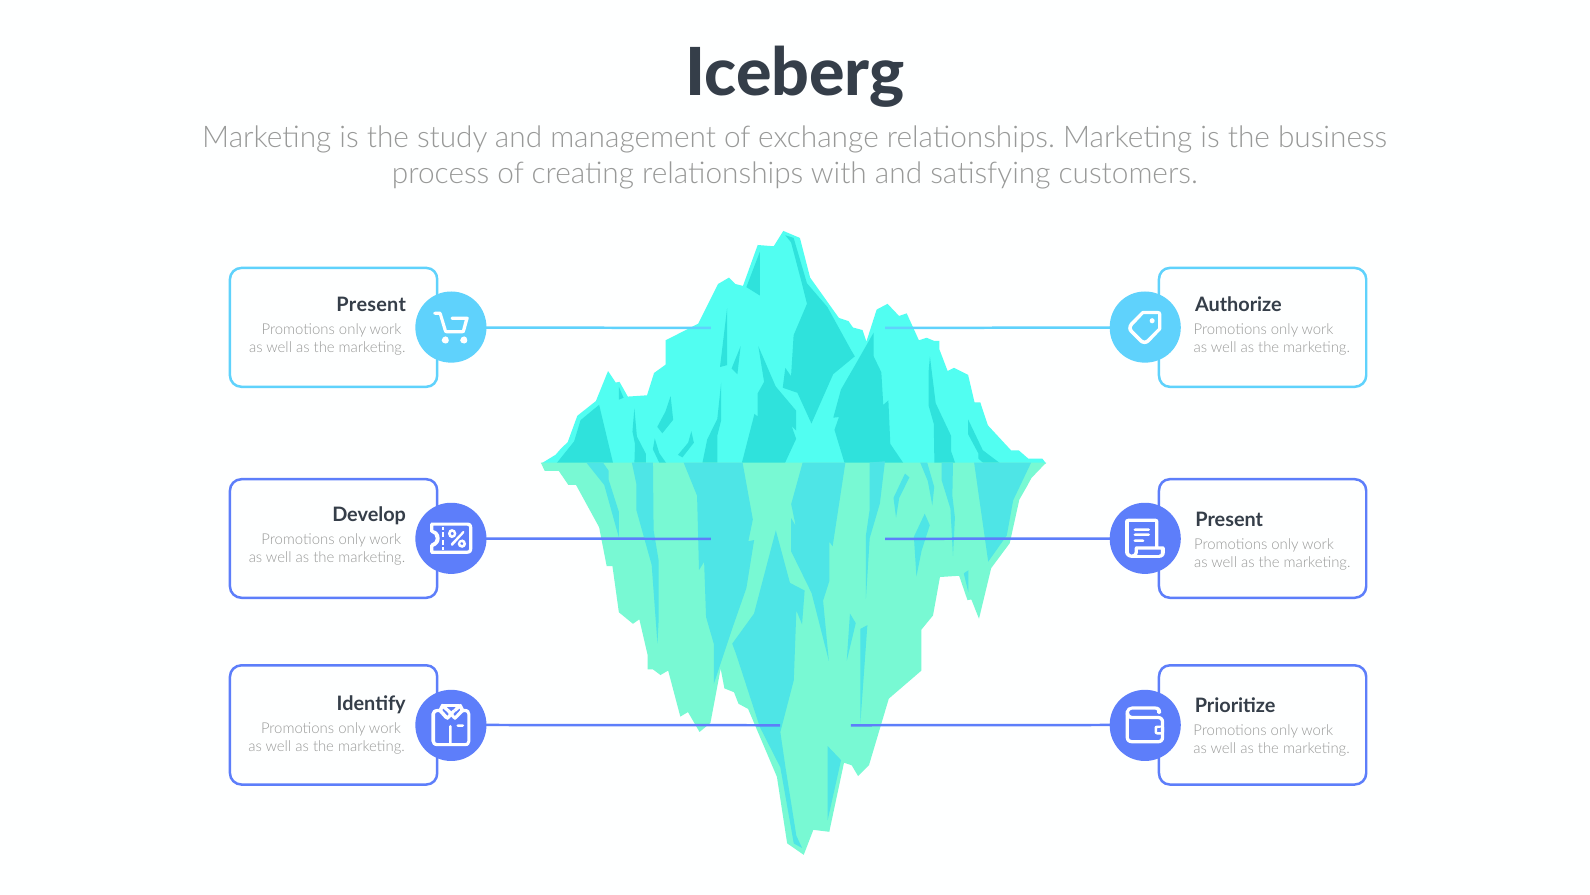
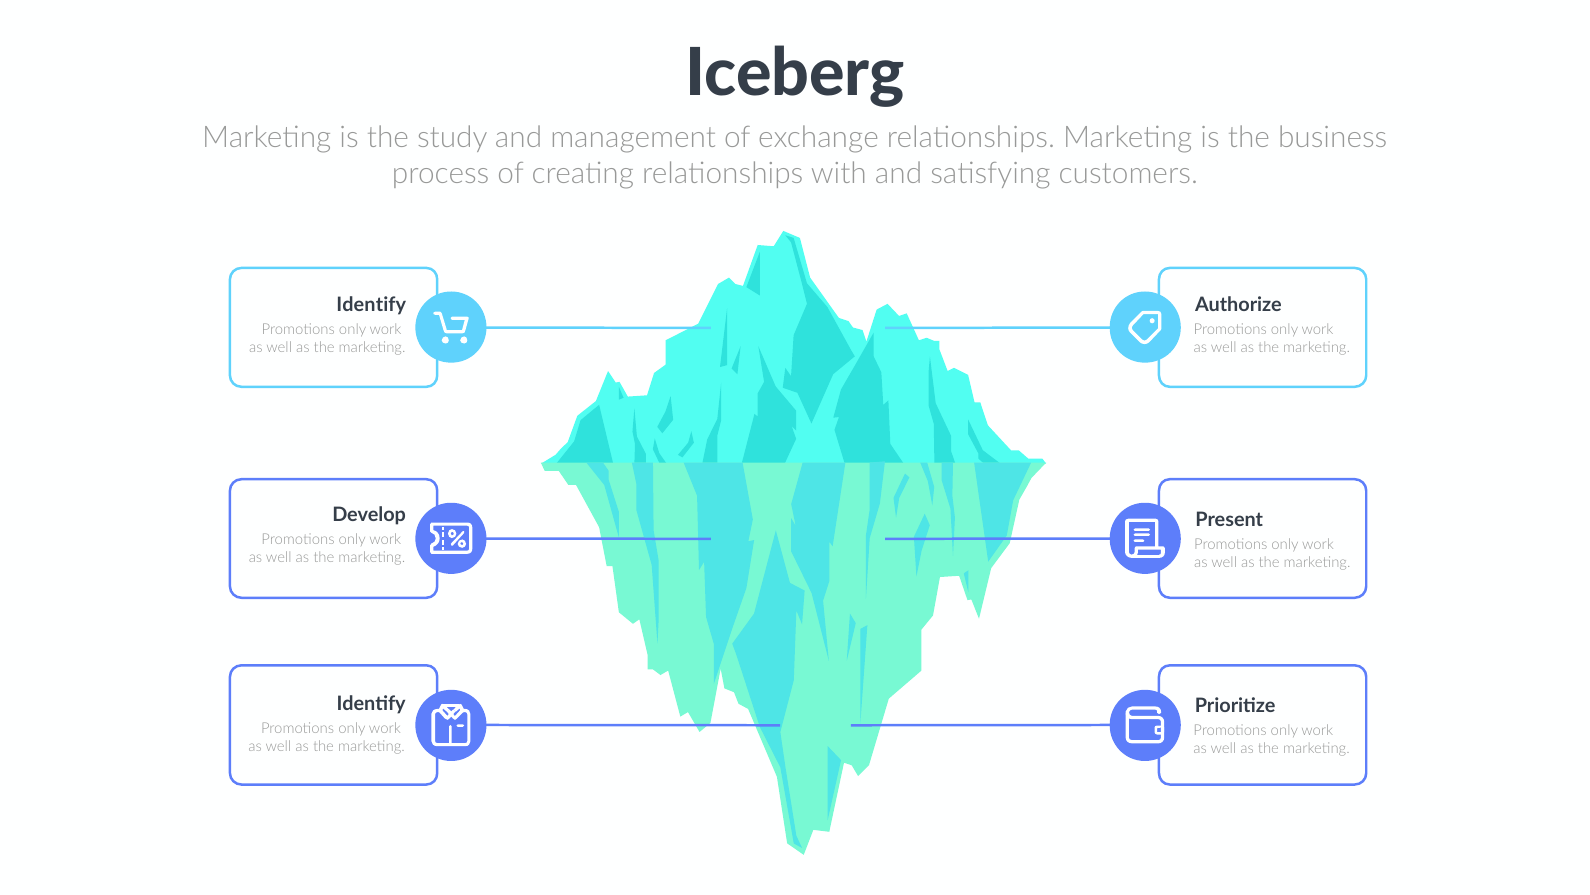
Present at (371, 304): Present -> Identify
